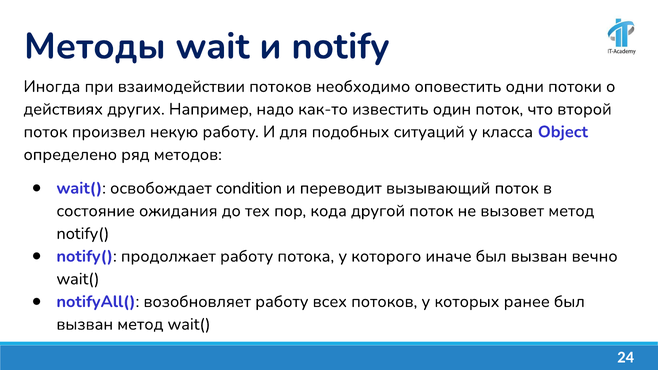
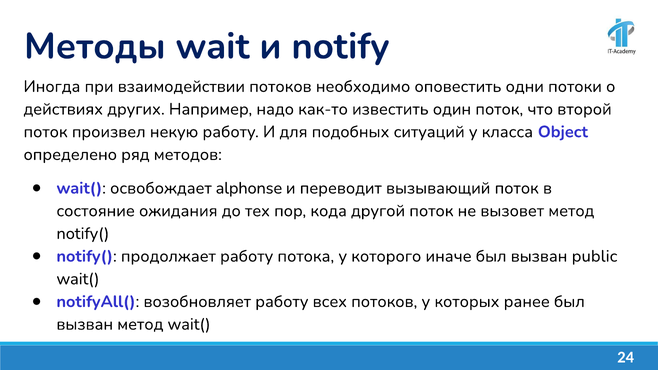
condition: condition -> alphonse
вечно: вечно -> public
